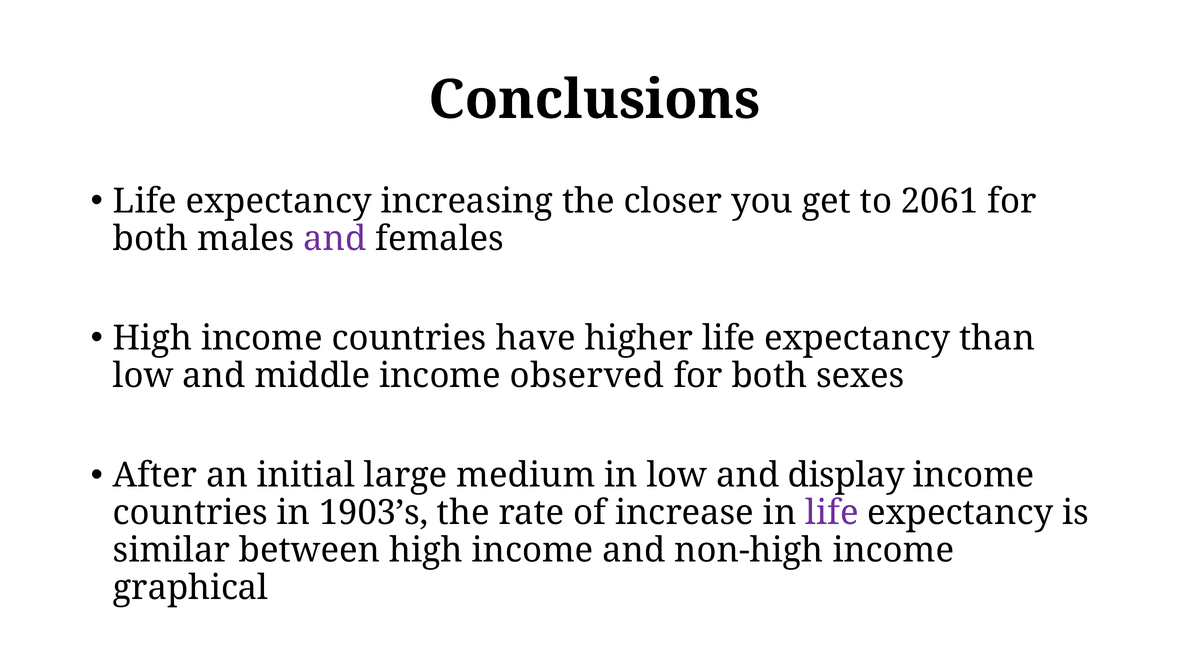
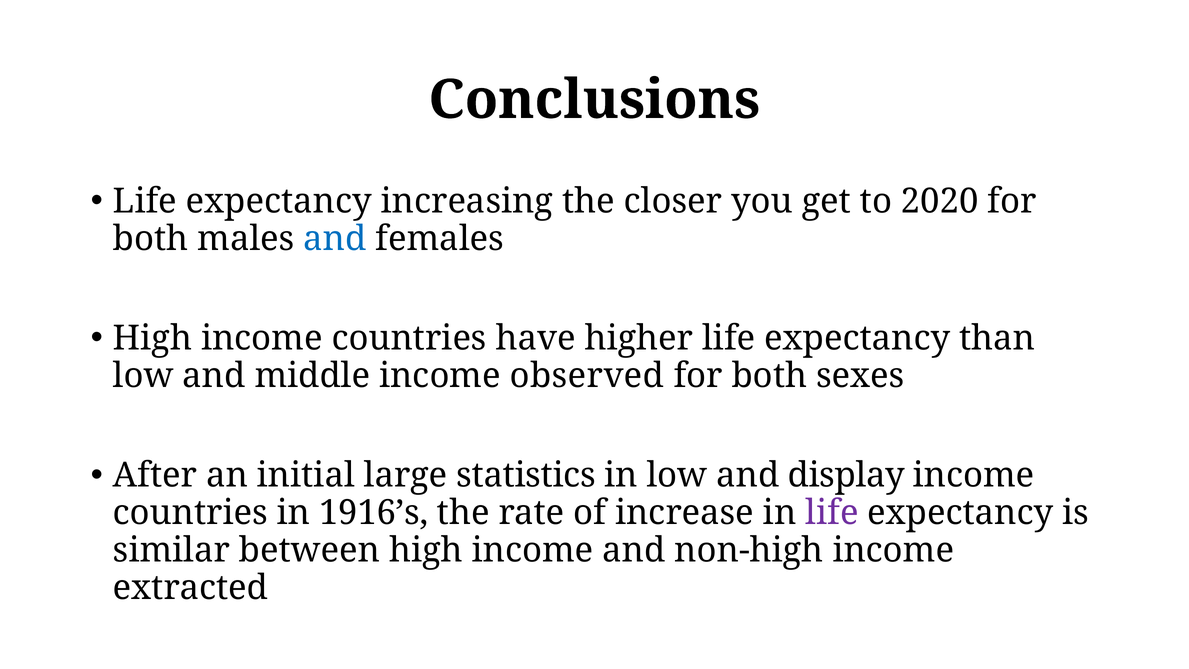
2061: 2061 -> 2020
and at (335, 238) colour: purple -> blue
medium: medium -> statistics
1903’s: 1903’s -> 1916’s
graphical: graphical -> extracted
